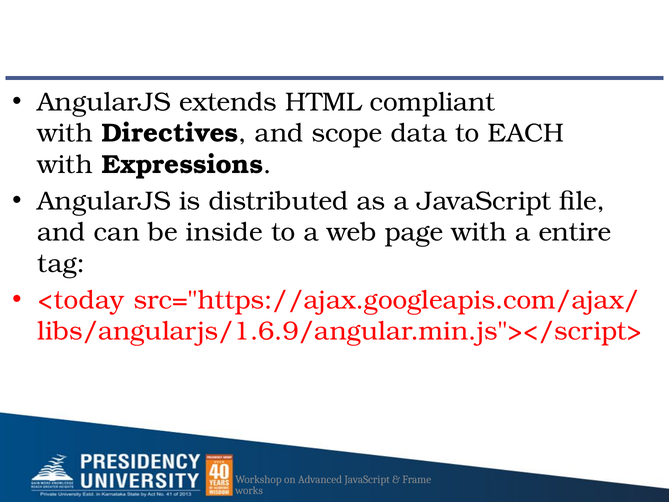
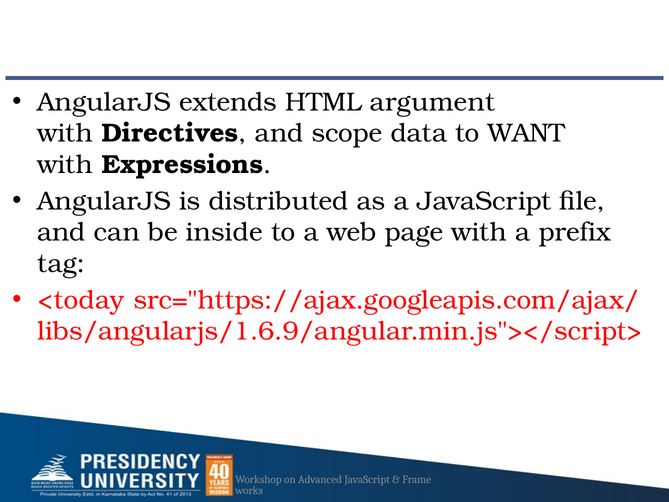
compliant: compliant -> argument
EACH: EACH -> WANT
entire: entire -> prefix
